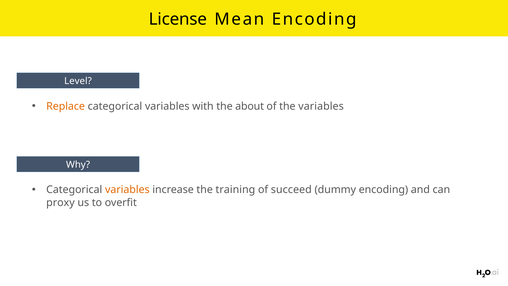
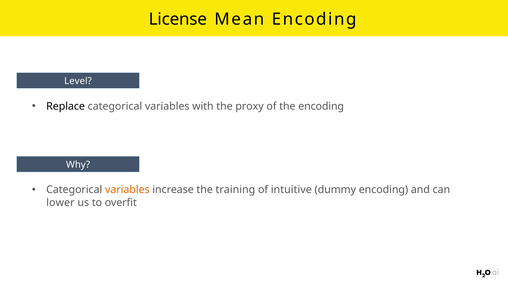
Replace colour: orange -> black
about: about -> proxy
the variables: variables -> encoding
succeed: succeed -> intuitive
proxy: proxy -> lower
